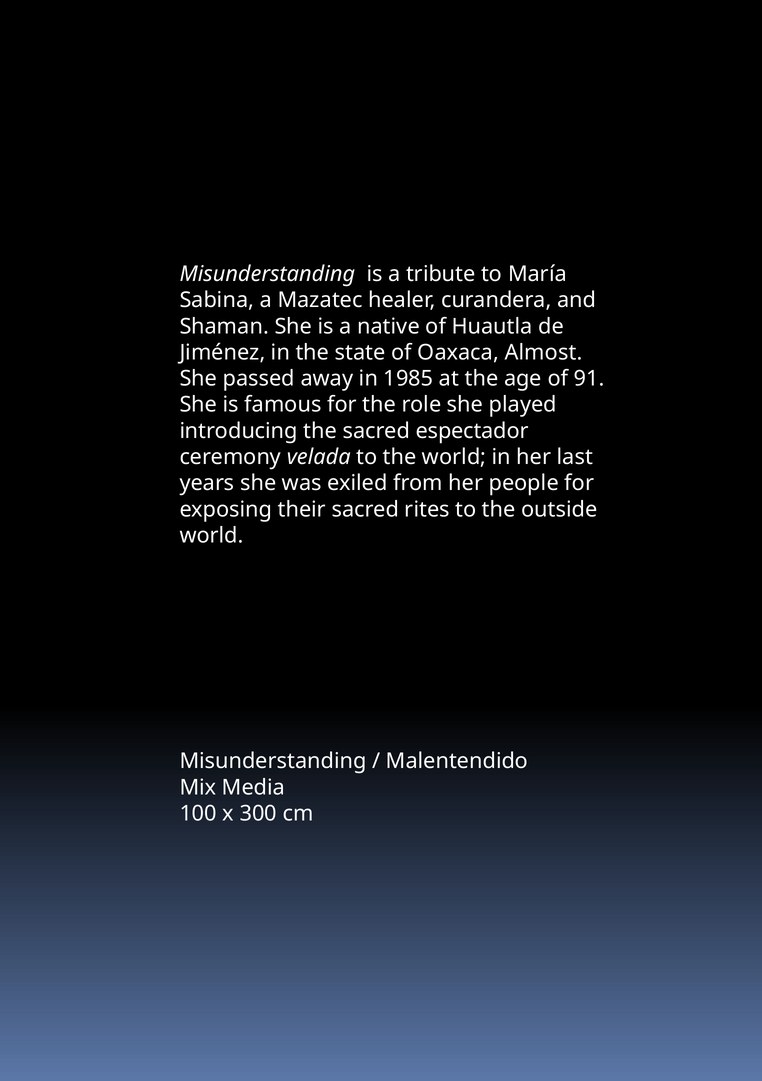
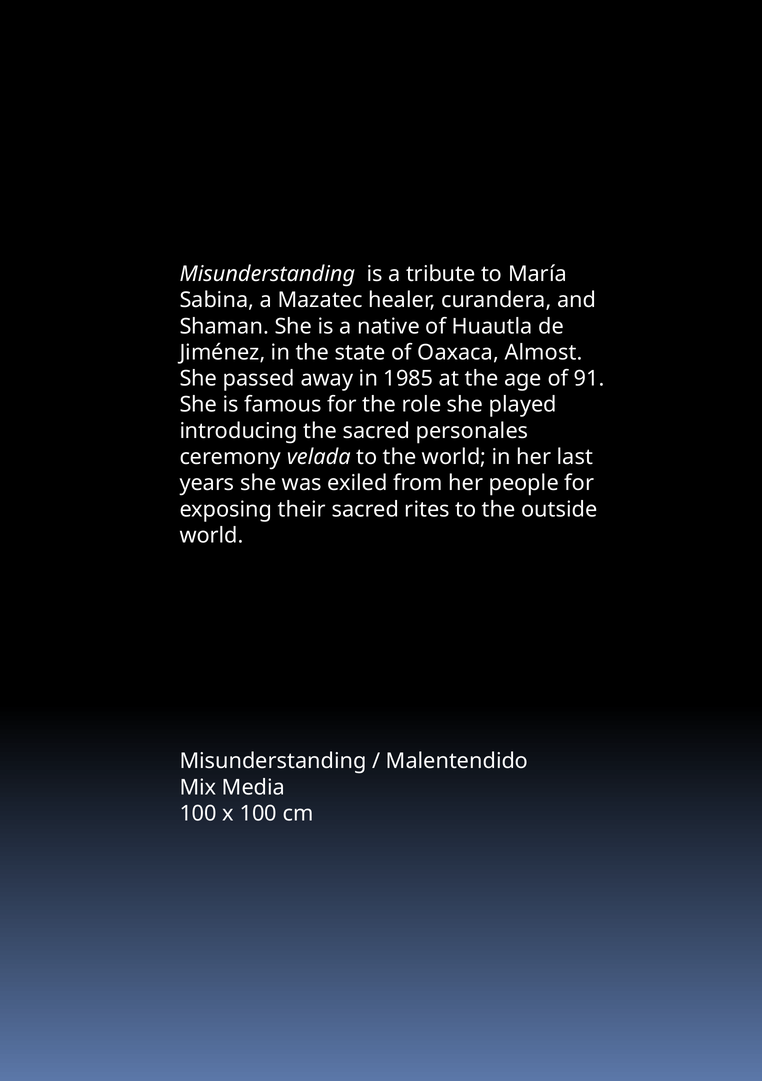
espectador: espectador -> personales
x 300: 300 -> 100
